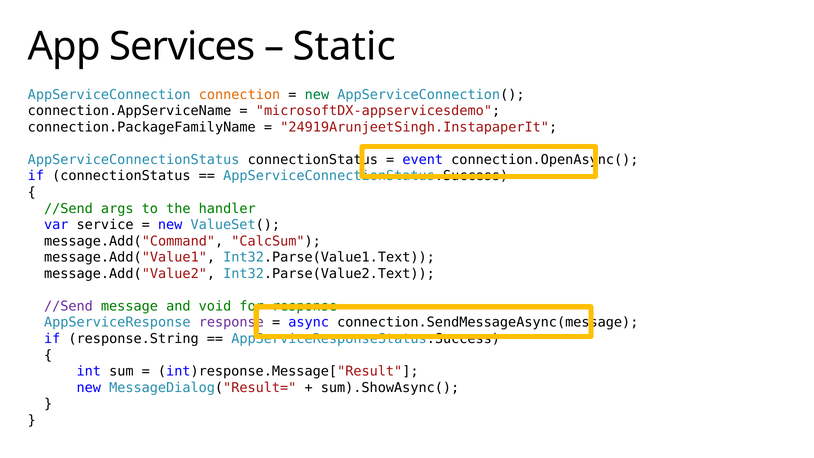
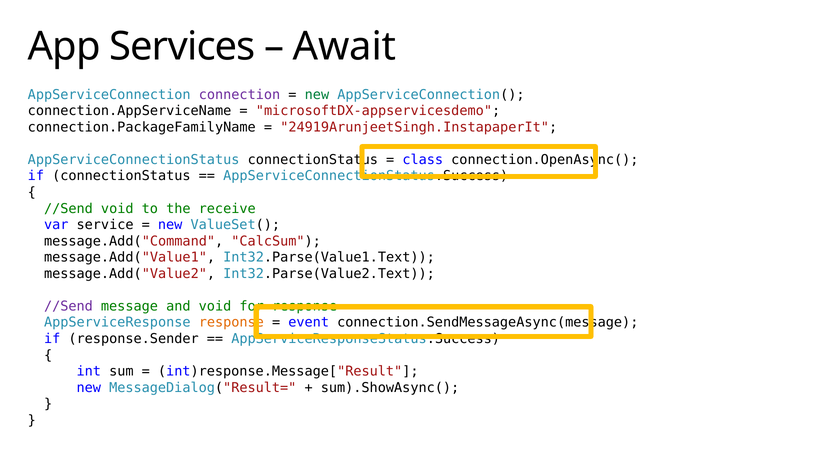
Static: Static -> Await
connection colour: orange -> purple
event: event -> class
//Send args: args -> void
handler: handler -> receive
response at (231, 322) colour: purple -> orange
async: async -> event
response.String: response.String -> response.Sender
